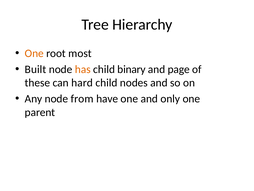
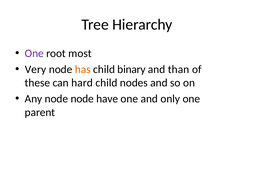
One at (34, 53) colour: orange -> purple
Built: Built -> Very
page: page -> than
node from: from -> node
